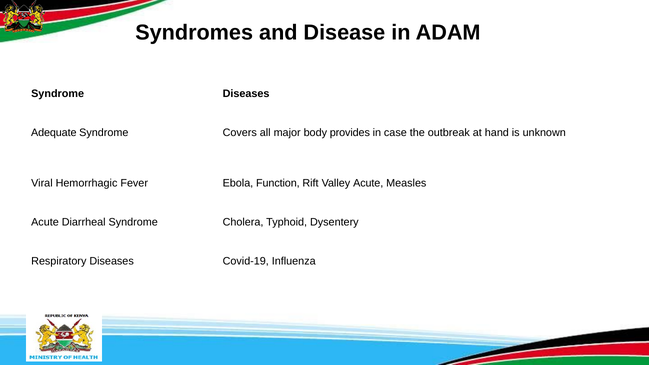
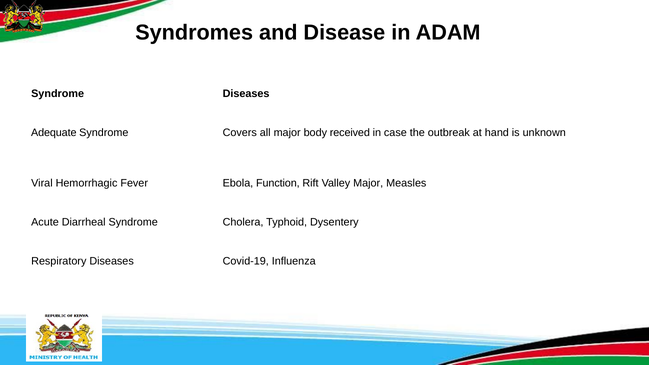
provides: provides -> received
Valley Acute: Acute -> Major
